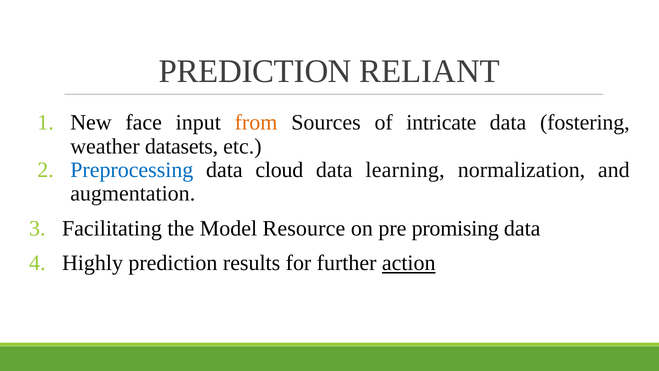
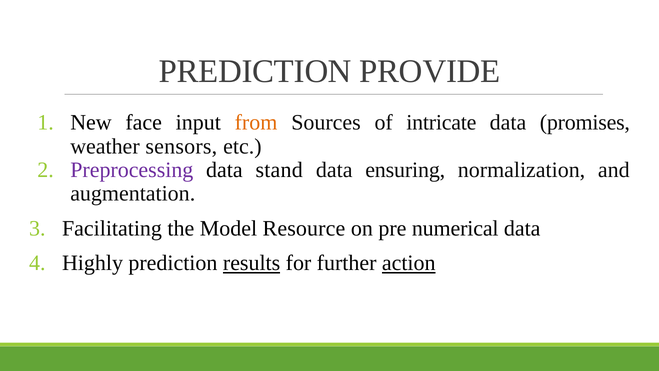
RELIANT: RELIANT -> PROVIDE
fostering: fostering -> promises
datasets: datasets -> sensors
Preprocessing colour: blue -> purple
cloud: cloud -> stand
learning: learning -> ensuring
promising: promising -> numerical
results underline: none -> present
